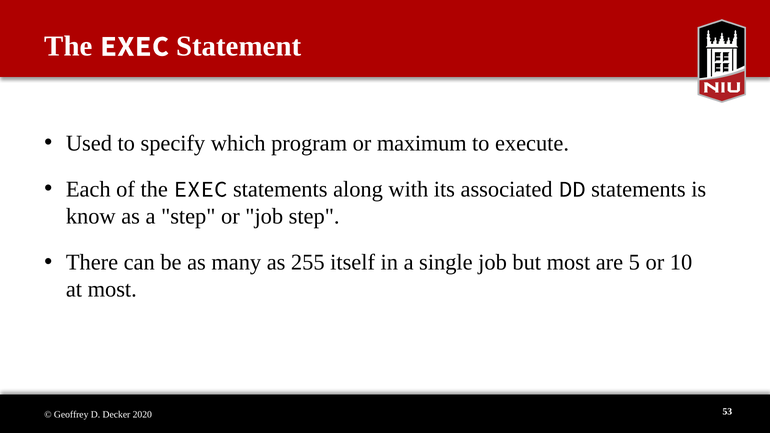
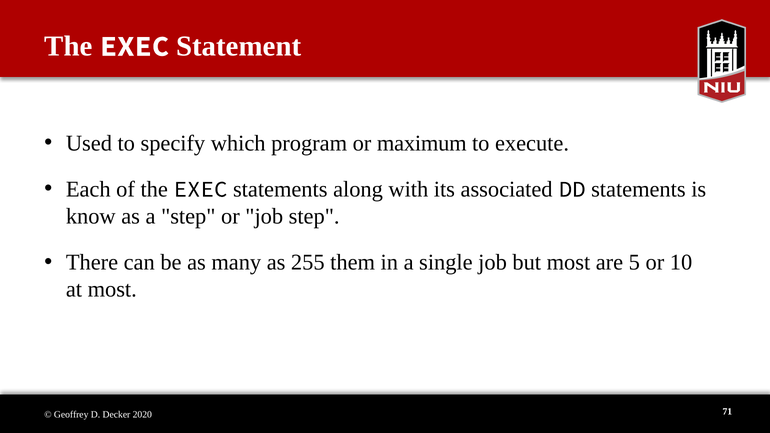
itself: itself -> them
53: 53 -> 71
